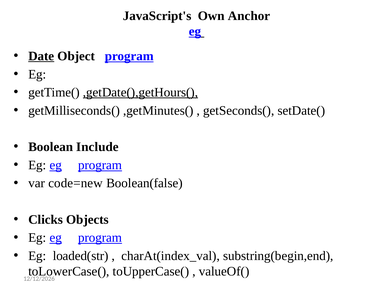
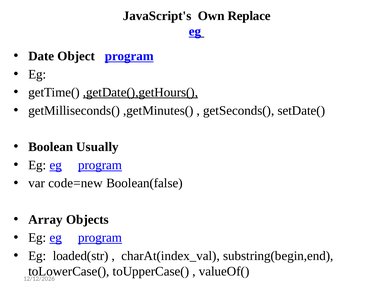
Anchor: Anchor -> Replace
Date underline: present -> none
Include: Include -> Usually
Clicks: Clicks -> Array
